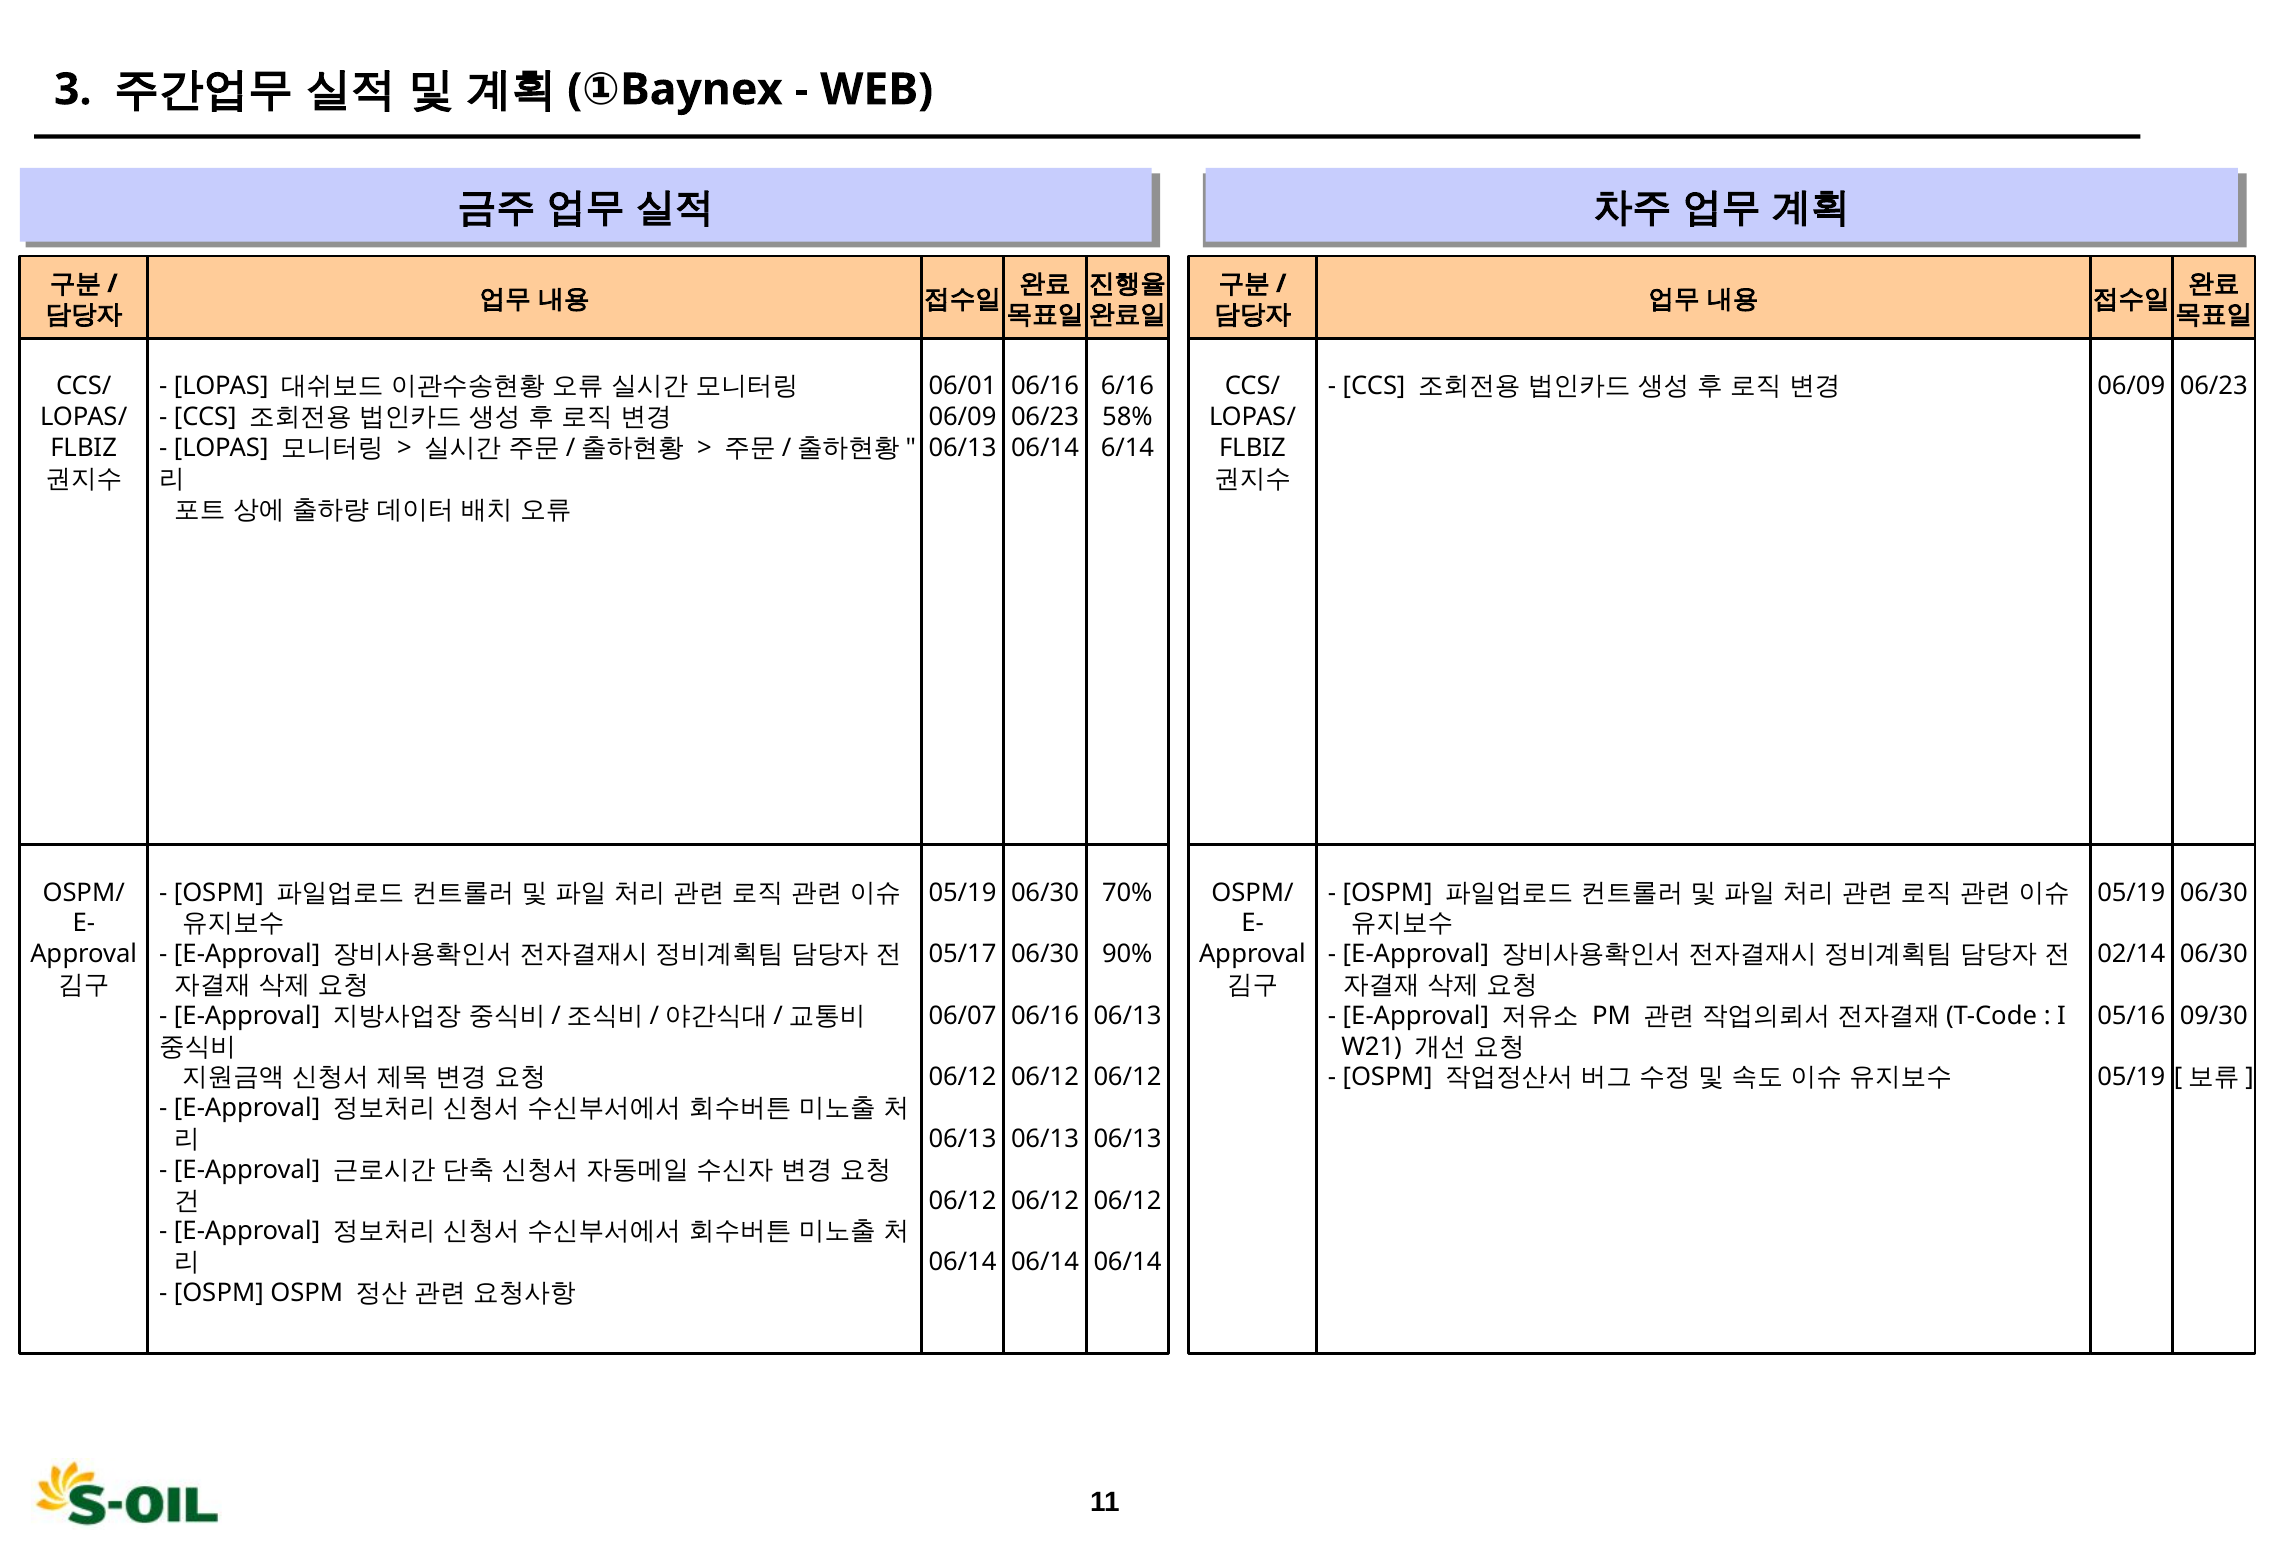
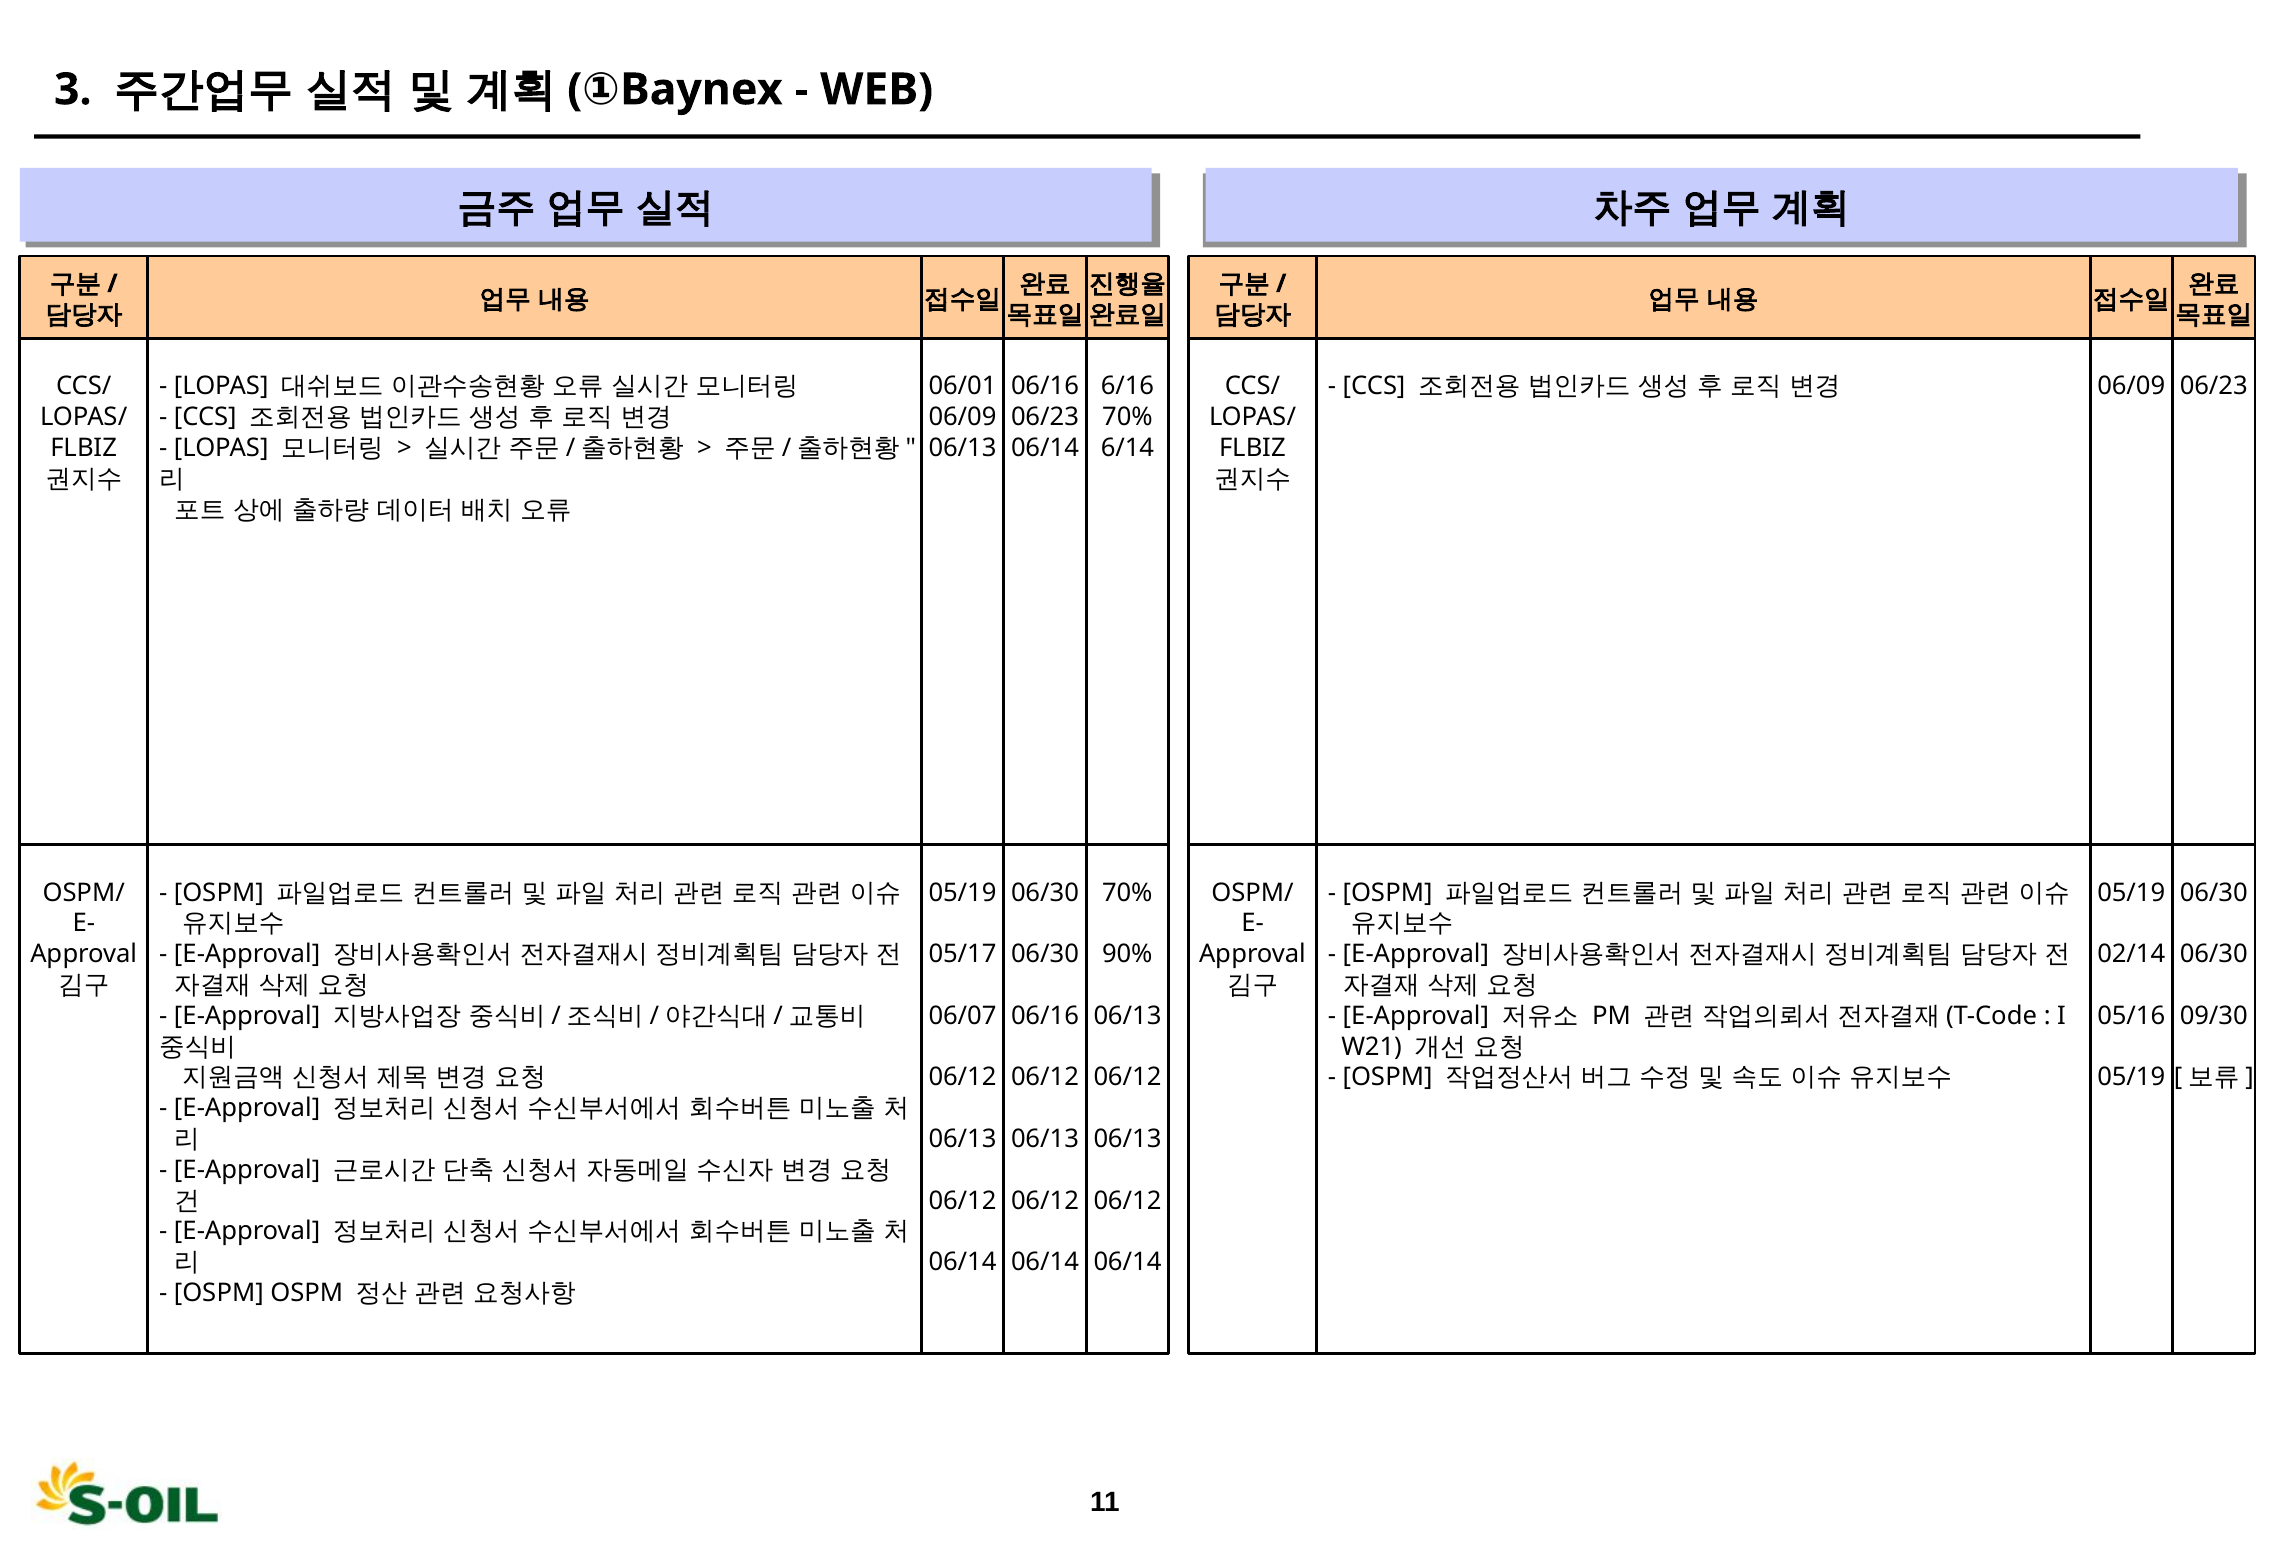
58% at (1127, 417): 58% -> 70%
